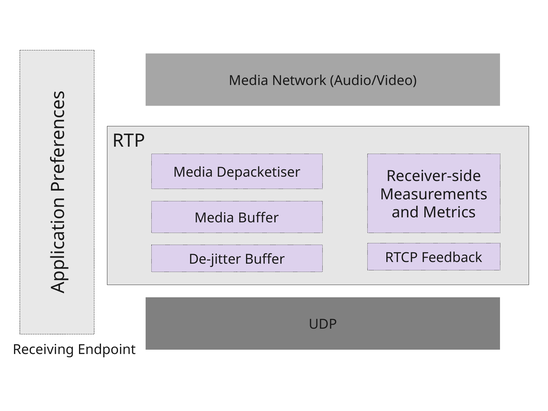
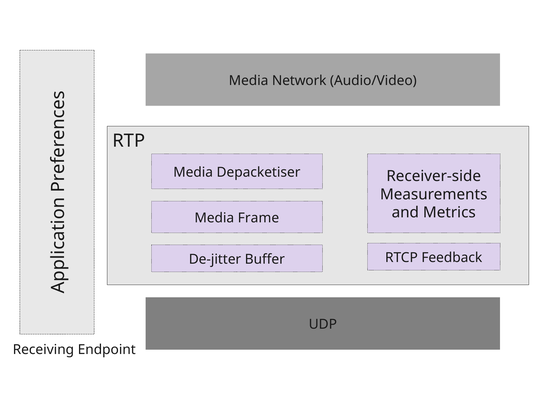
Media Buffer: Buffer -> Frame
